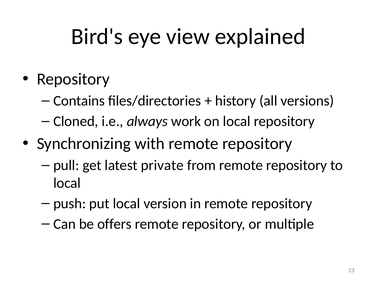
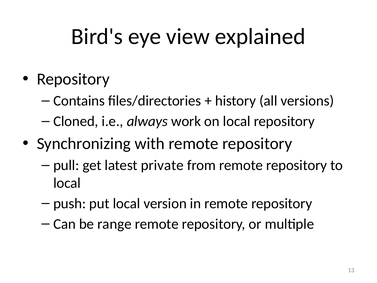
offers: offers -> range
